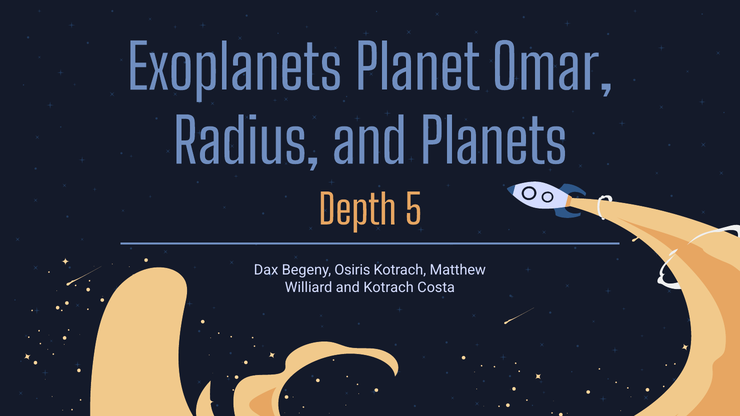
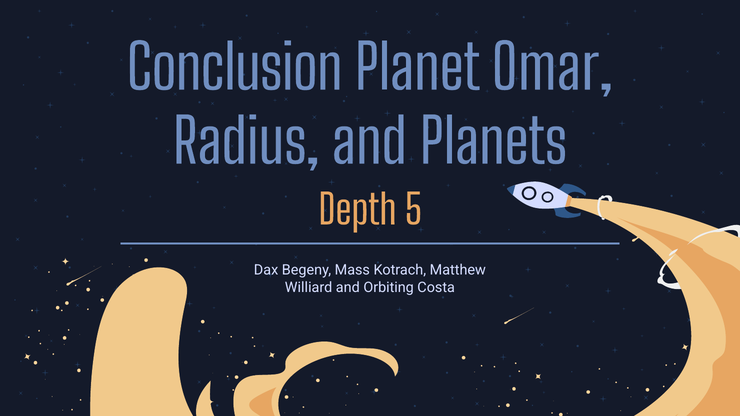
Exoplanets: Exoplanets -> Conclusion
Osiris: Osiris -> Mass
and Kotrach: Kotrach -> Orbiting
